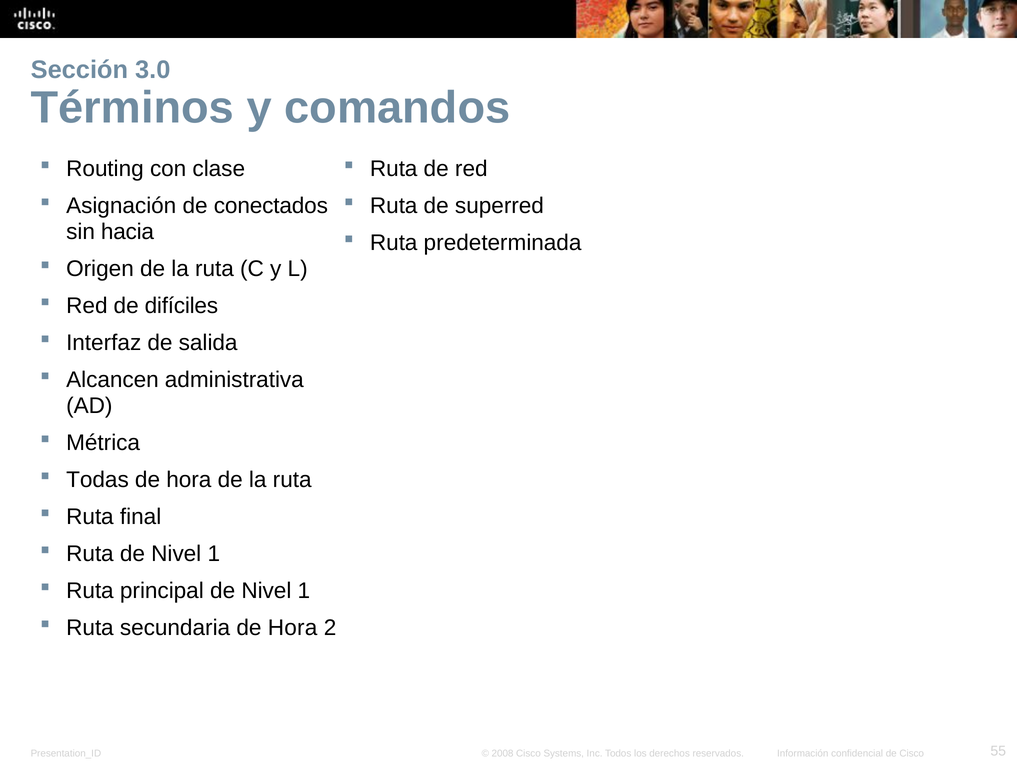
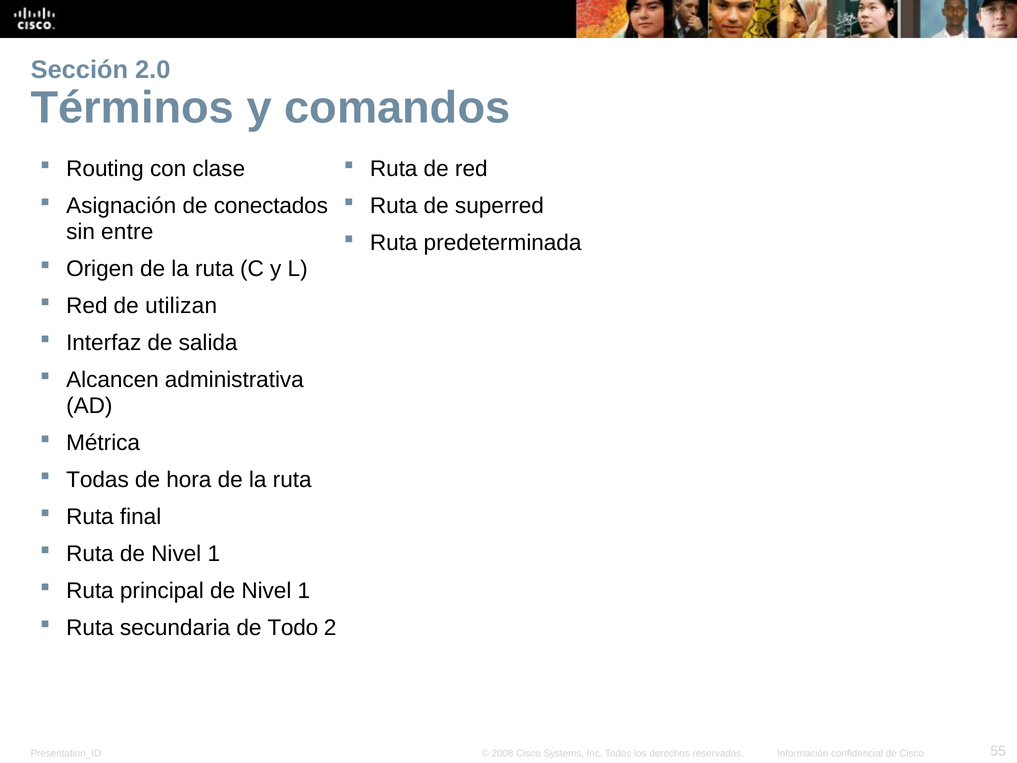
3.0: 3.0 -> 2.0
hacia: hacia -> entre
difíciles: difíciles -> utilizan
secundaria de Hora: Hora -> Todo
